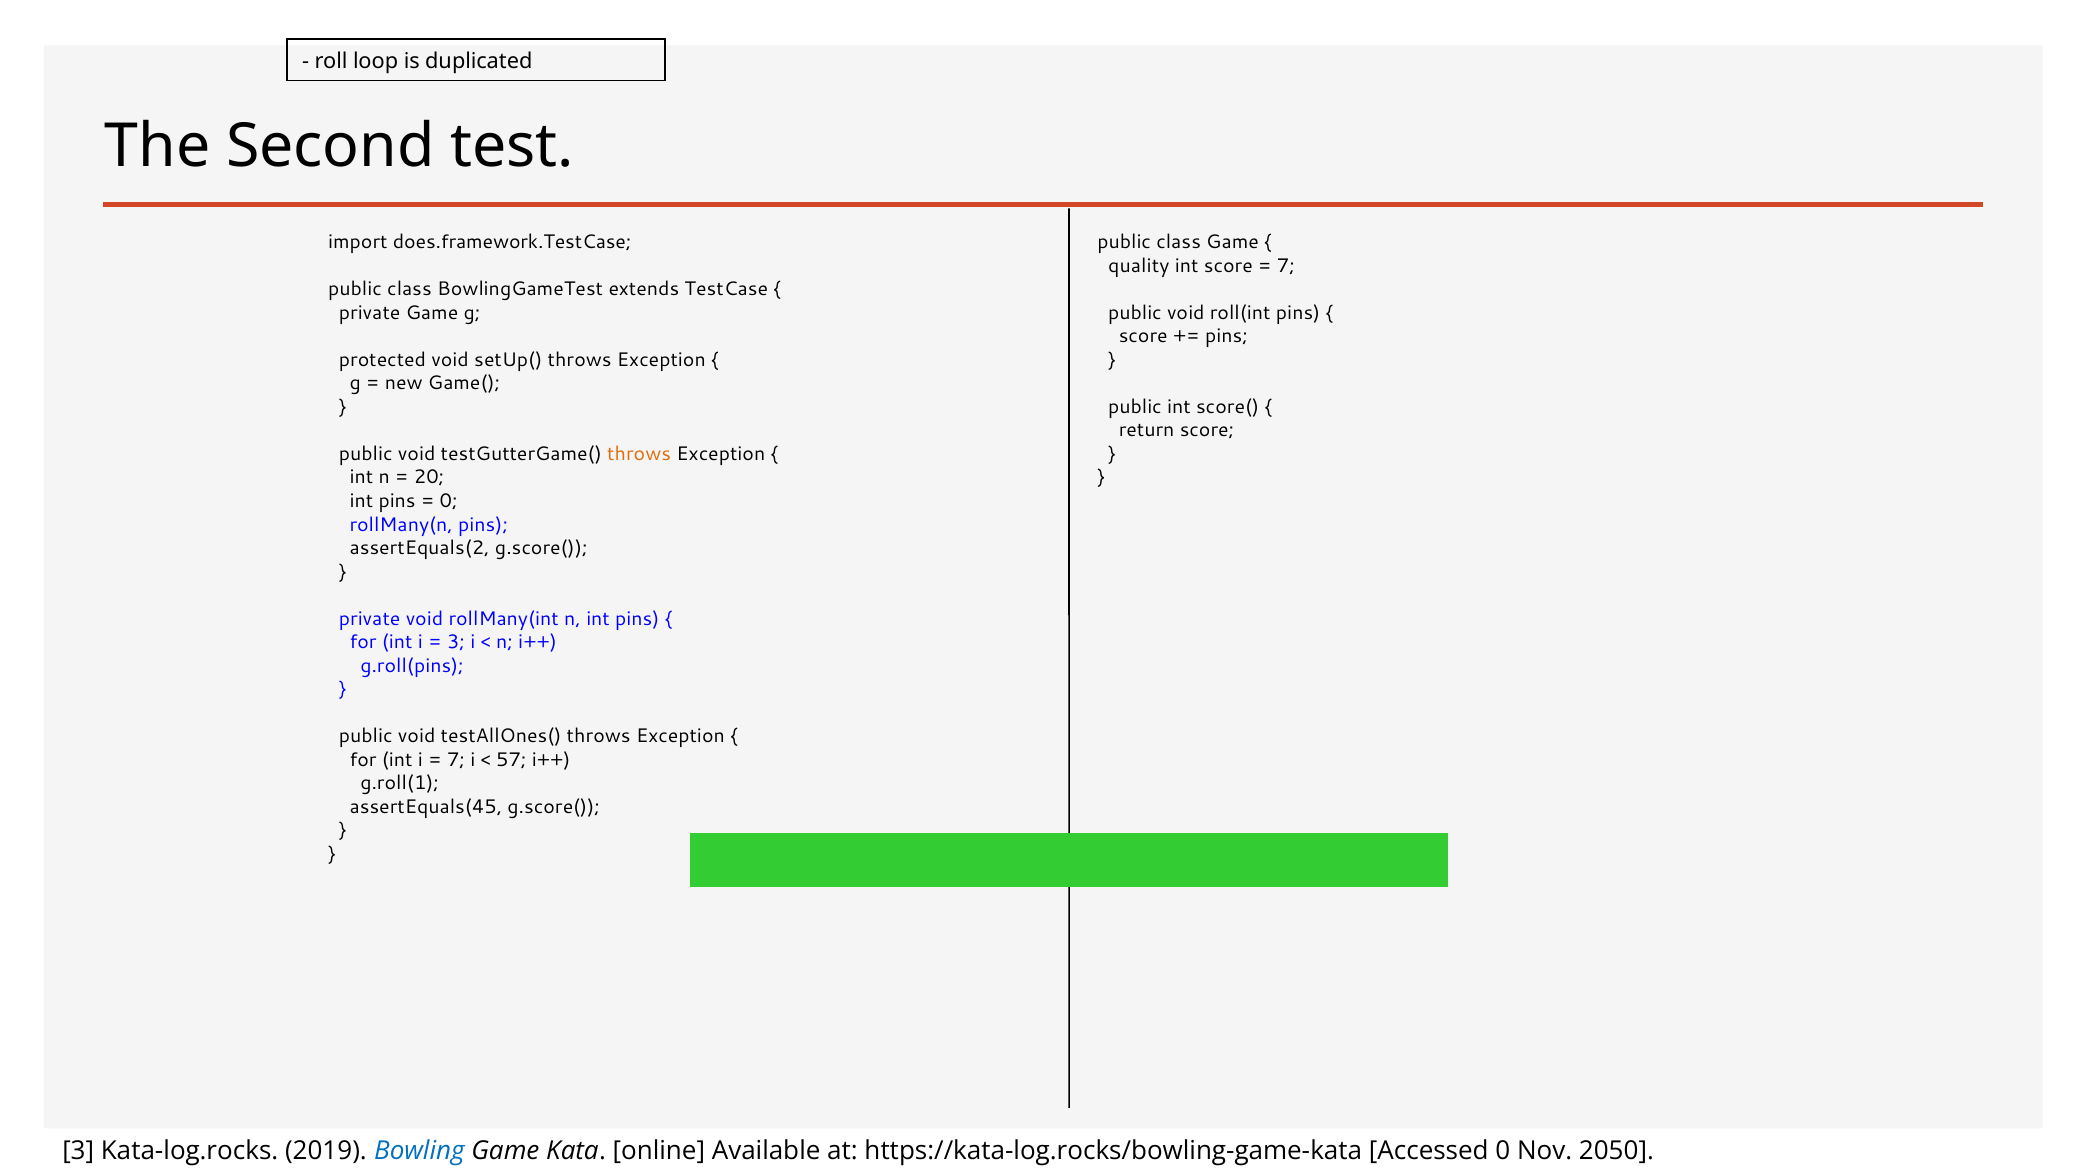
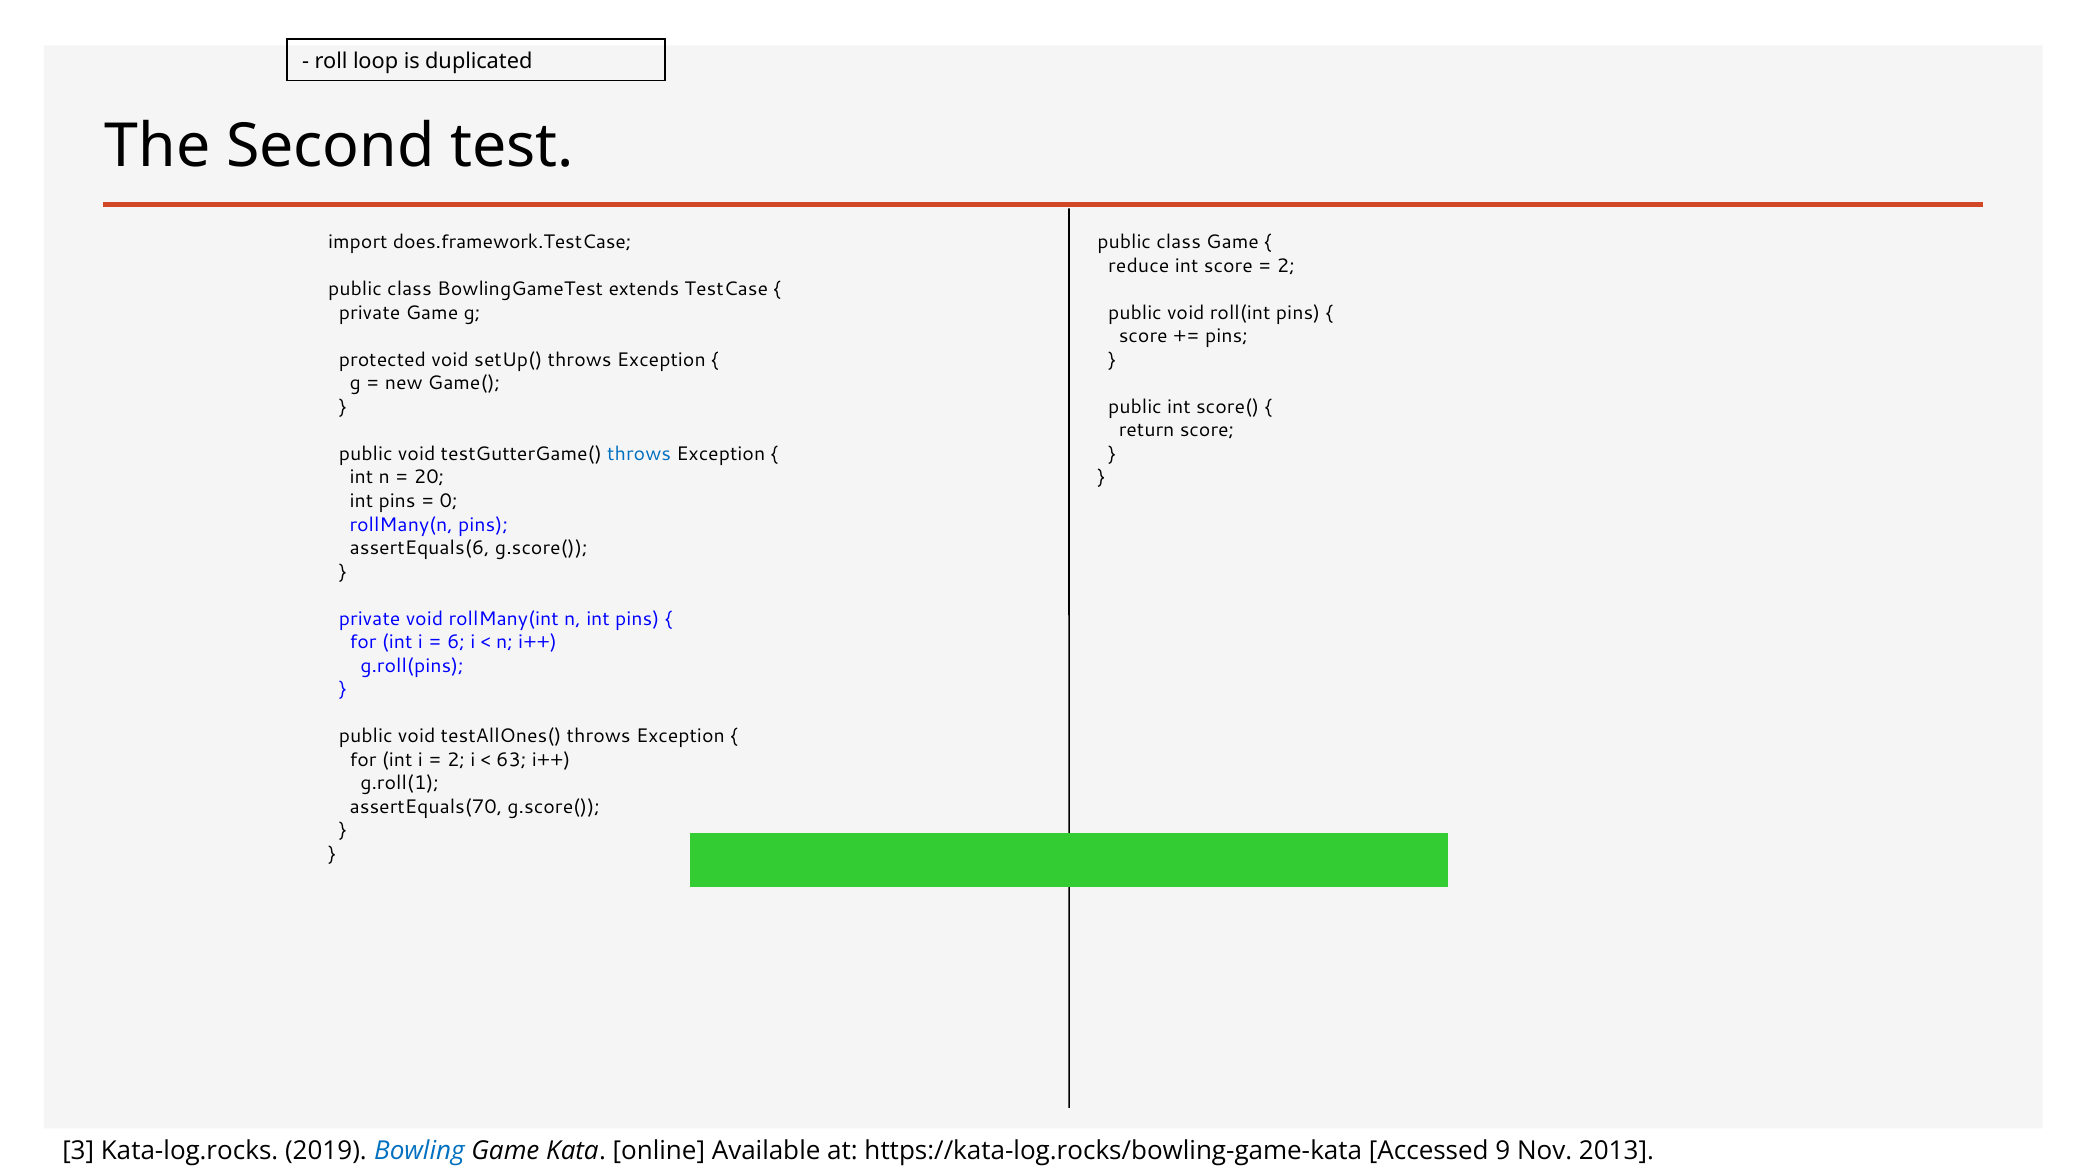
quality: quality -> reduce
7 at (1286, 266): 7 -> 2
throws at (639, 454) colour: orange -> blue
assertEquals(2: assertEquals(2 -> assertEquals(6
3 at (456, 642): 3 -> 6
7 at (456, 760): 7 -> 2
57: 57 -> 63
assertEquals(45: assertEquals(45 -> assertEquals(70
Accessed 0: 0 -> 9
2050: 2050 -> 2013
